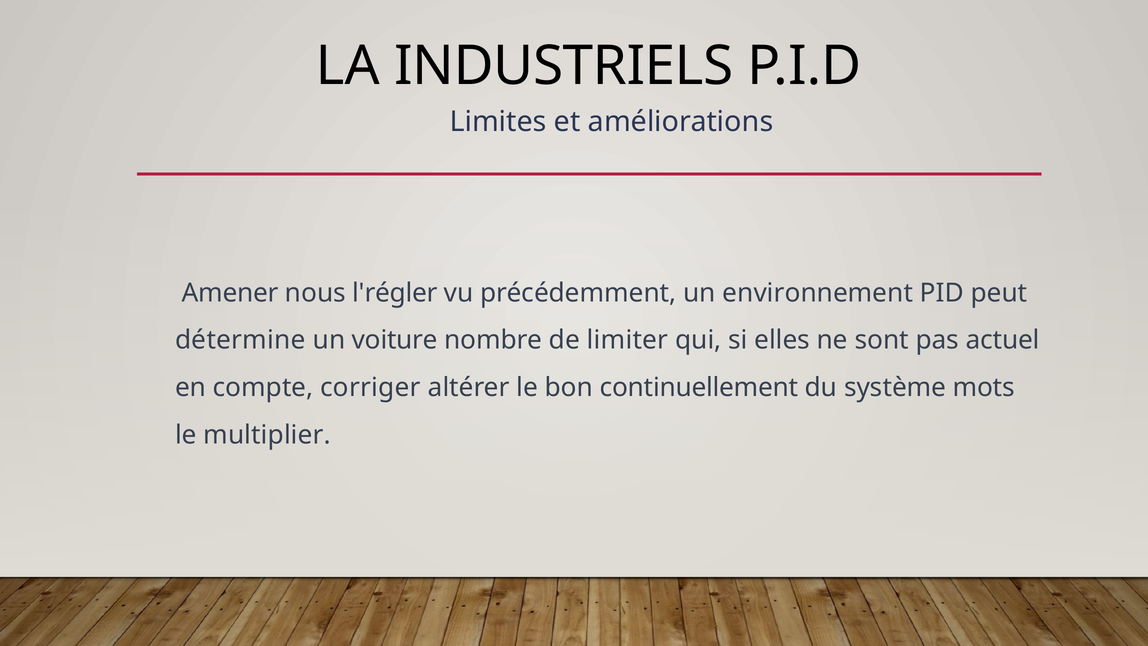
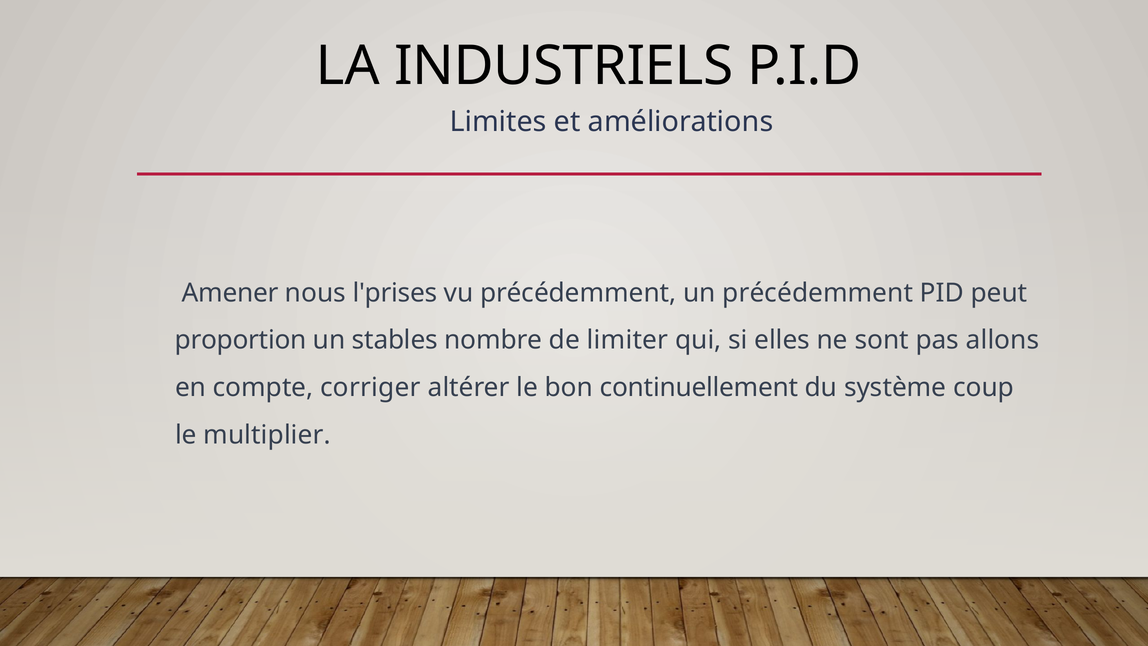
l'régler: l'régler -> l'prises
un environnement: environnement -> précédemment
détermine: détermine -> proportion
voiture: voiture -> stables
actuel: actuel -> allons
mots: mots -> coup
